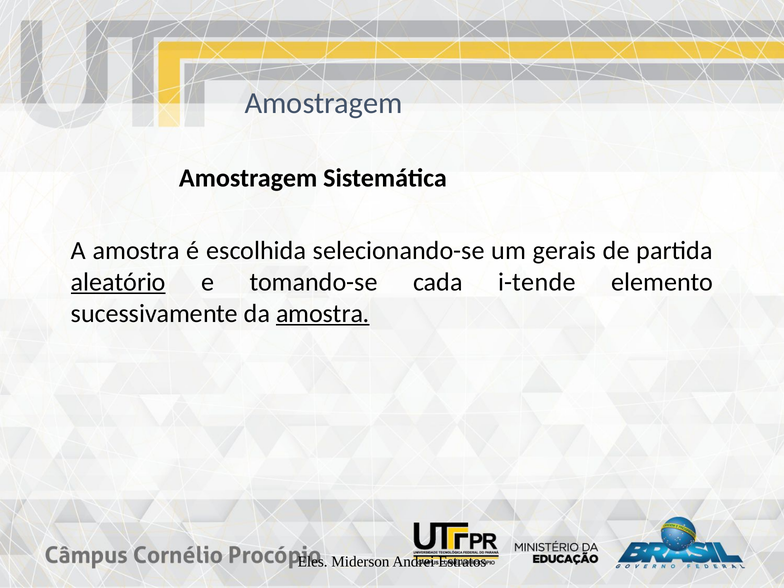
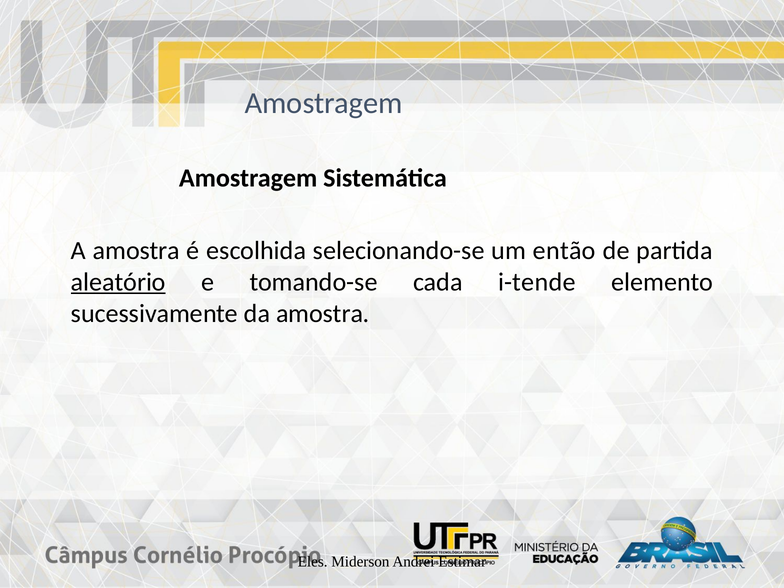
gerais: gerais -> então
amostra at (323, 313) underline: present -> none
Estratos: Estratos -> Estimar
